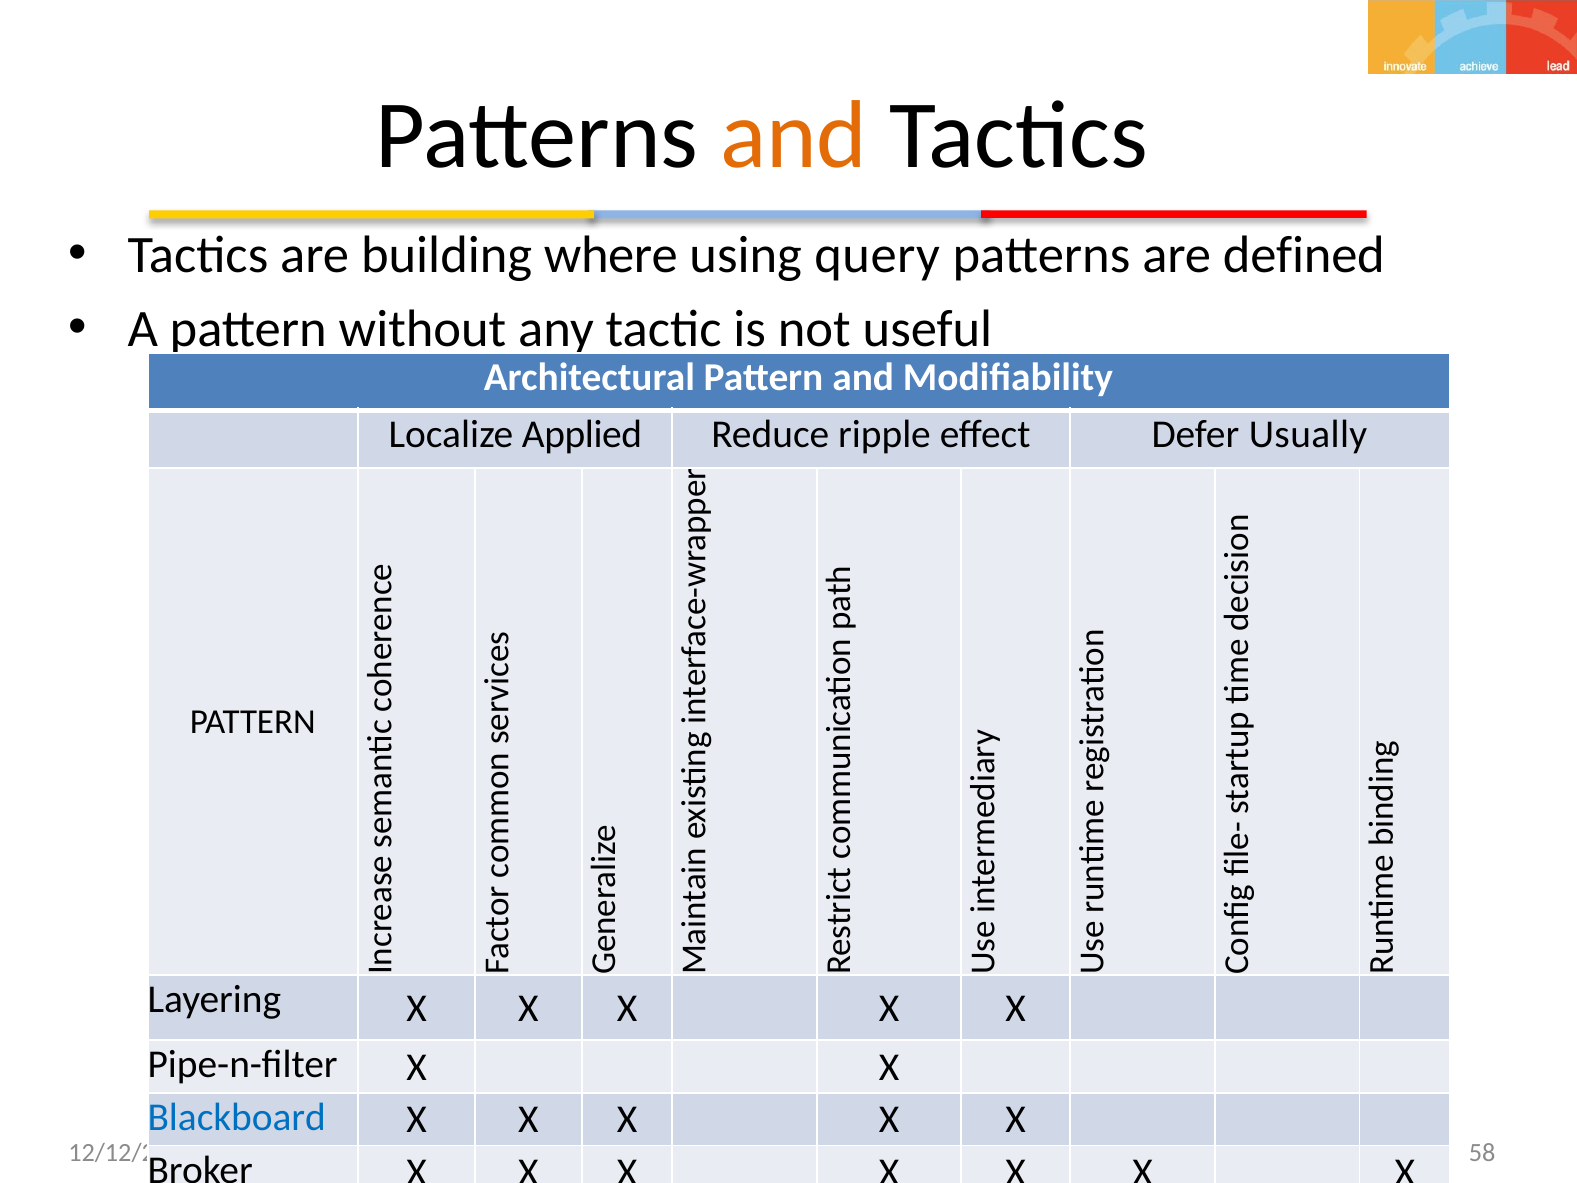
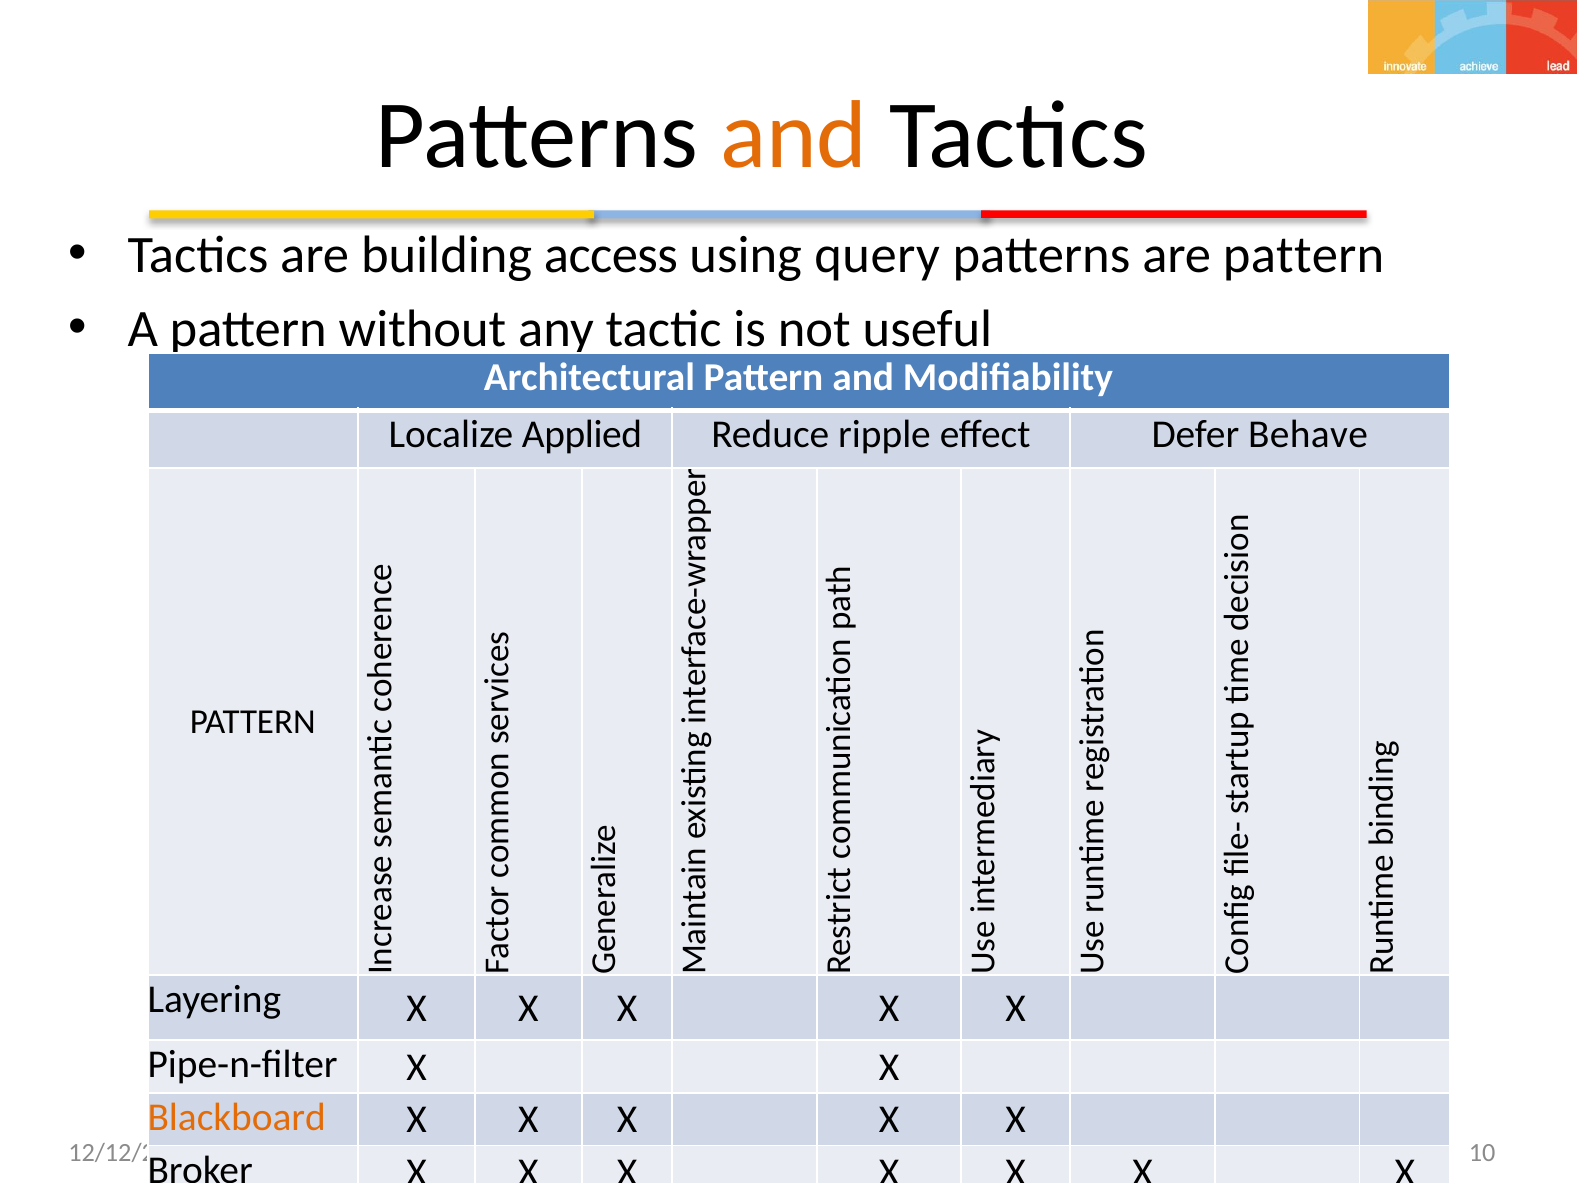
where: where -> access
are defined: defined -> pattern
Usually: Usually -> Behave
Blackboard colour: blue -> orange
58: 58 -> 10
